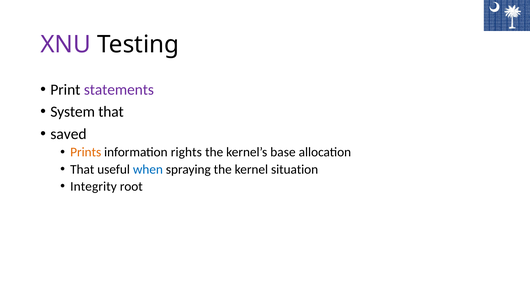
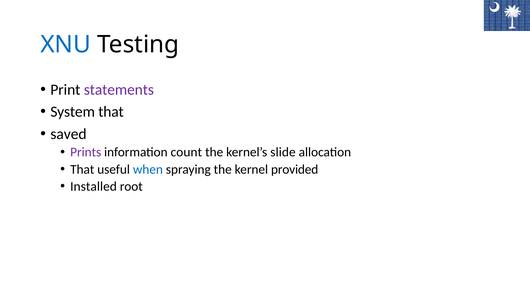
XNU colour: purple -> blue
Prints colour: orange -> purple
rights: rights -> count
base: base -> slide
situation: situation -> provided
Integrity: Integrity -> Installed
